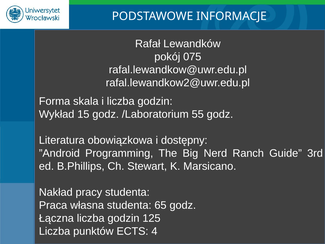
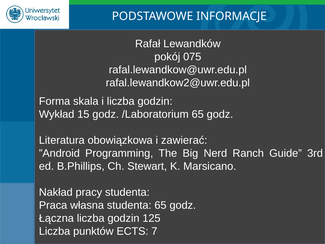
/Laboratorium 55: 55 -> 65
dostępny: dostępny -> zawierać
4: 4 -> 7
